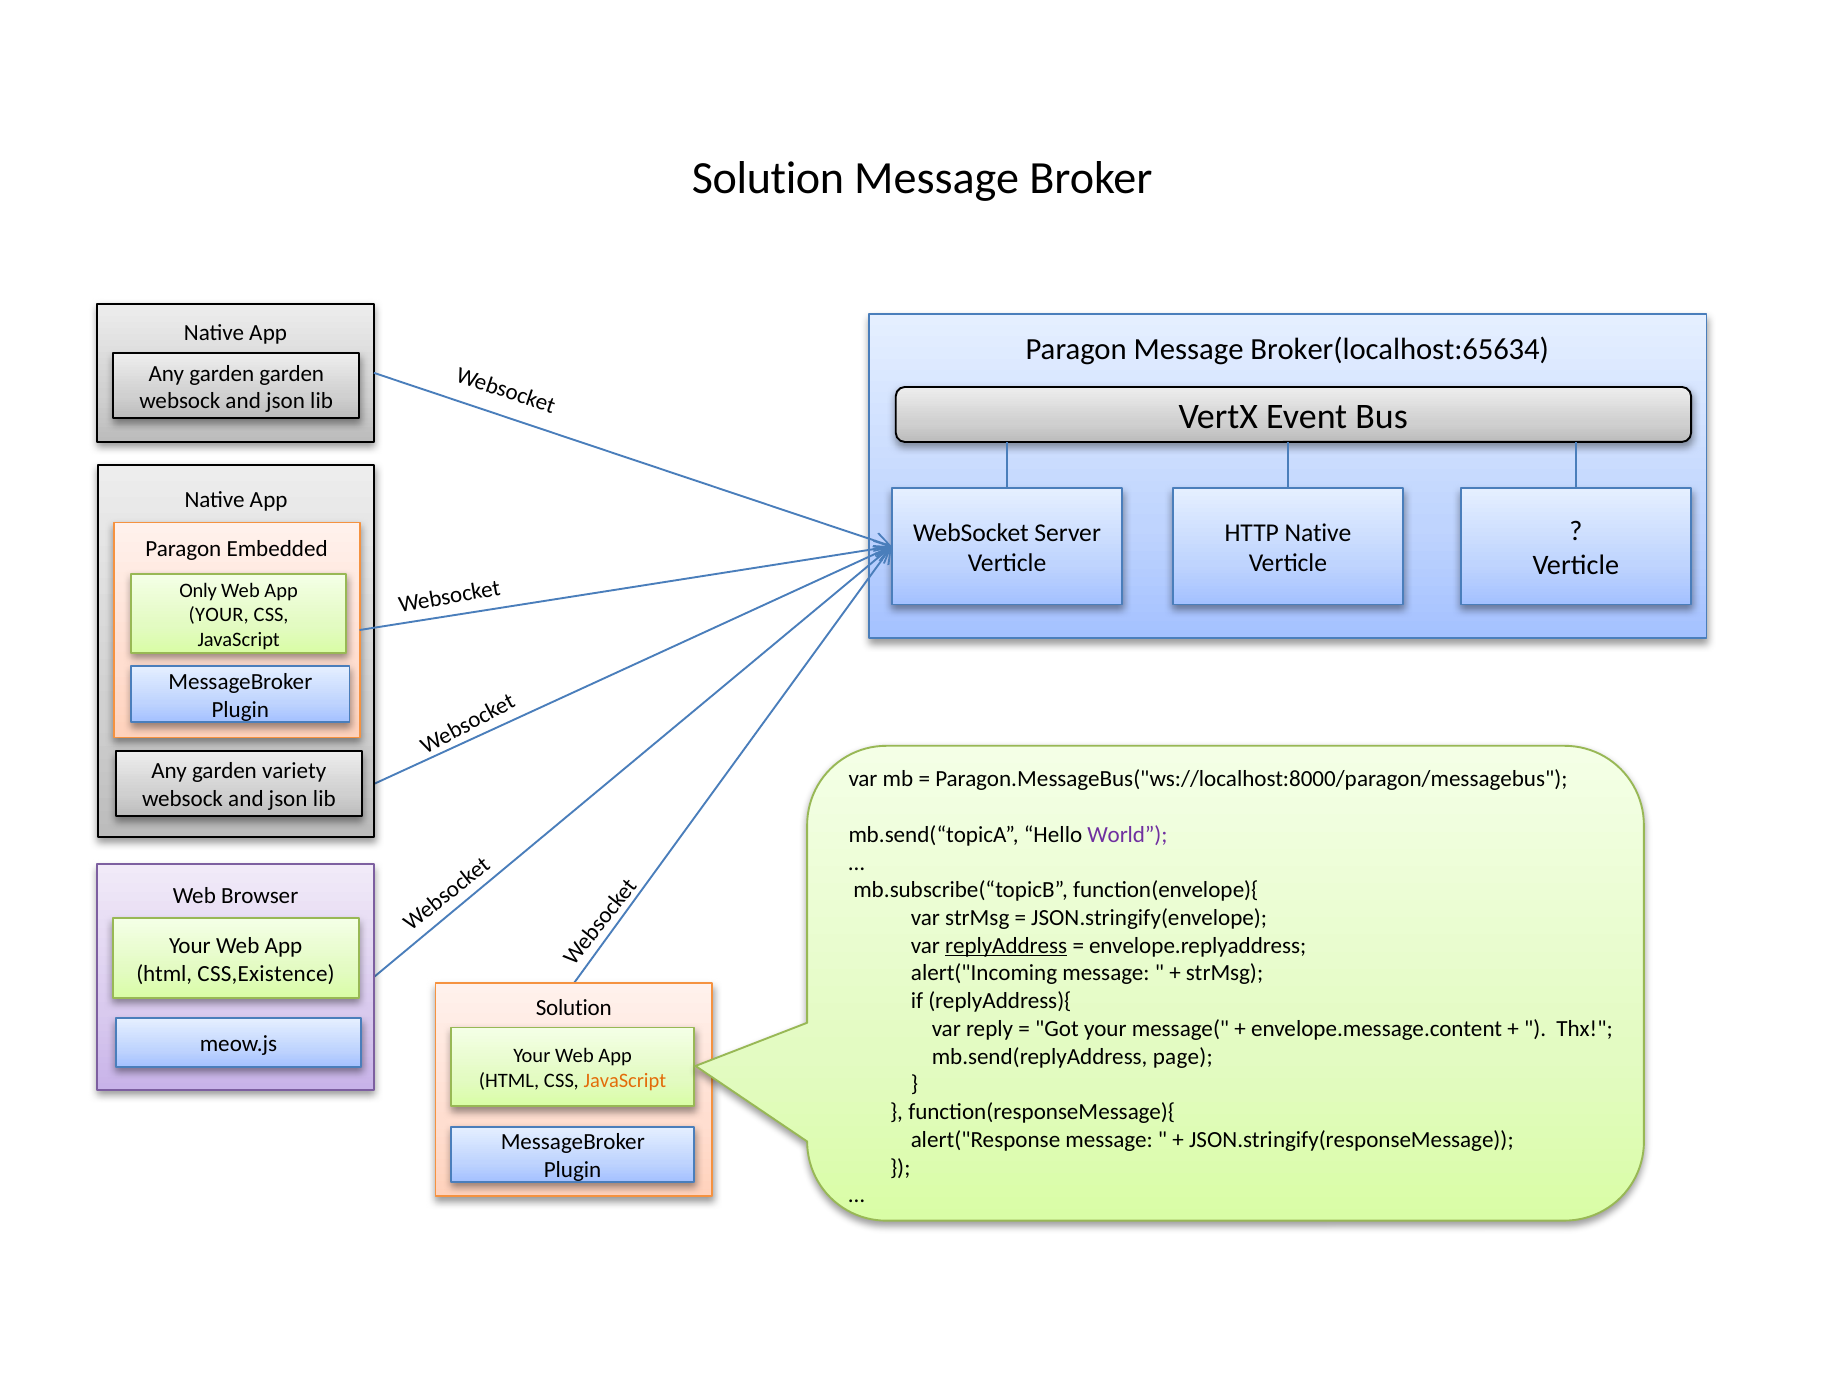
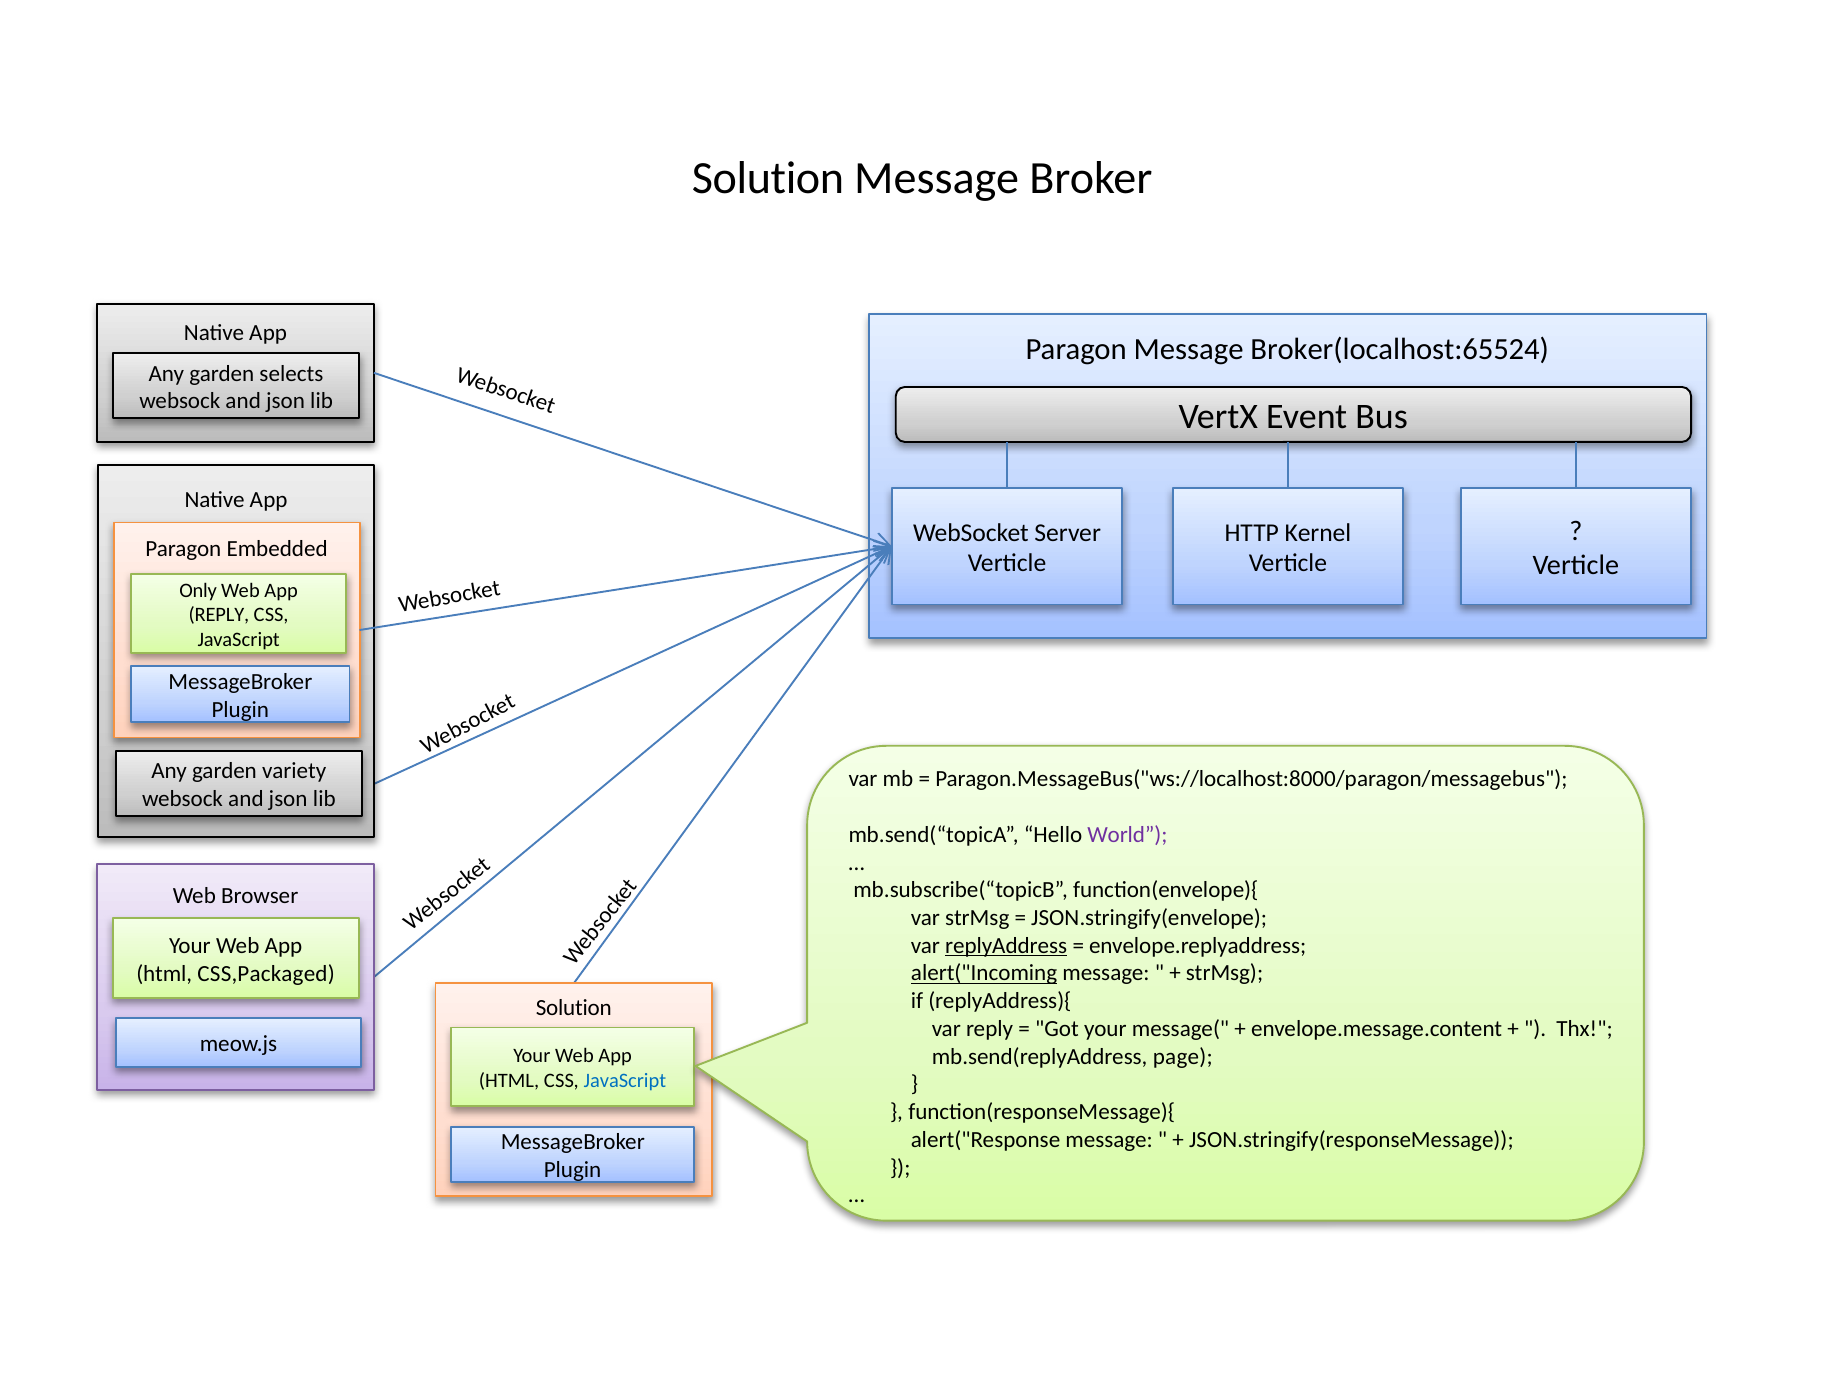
Broker(localhost:65634: Broker(localhost:65634 -> Broker(localhost:65524
garden garden: garden -> selects
HTTP Native: Native -> Kernel
YOUR at (219, 615): YOUR -> REPLY
alert("Incoming underline: none -> present
CSS,Existence: CSS,Existence -> CSS,Packaged
JavaScript at (625, 1081) colour: orange -> blue
